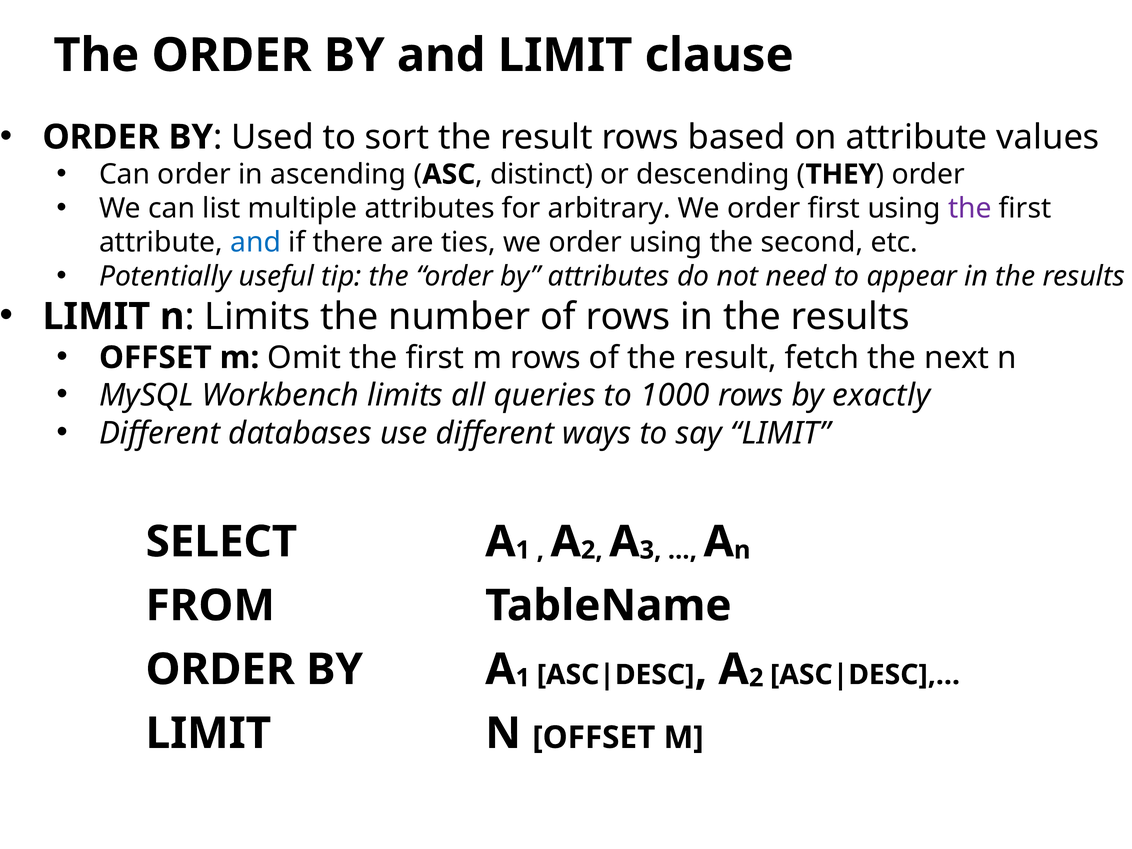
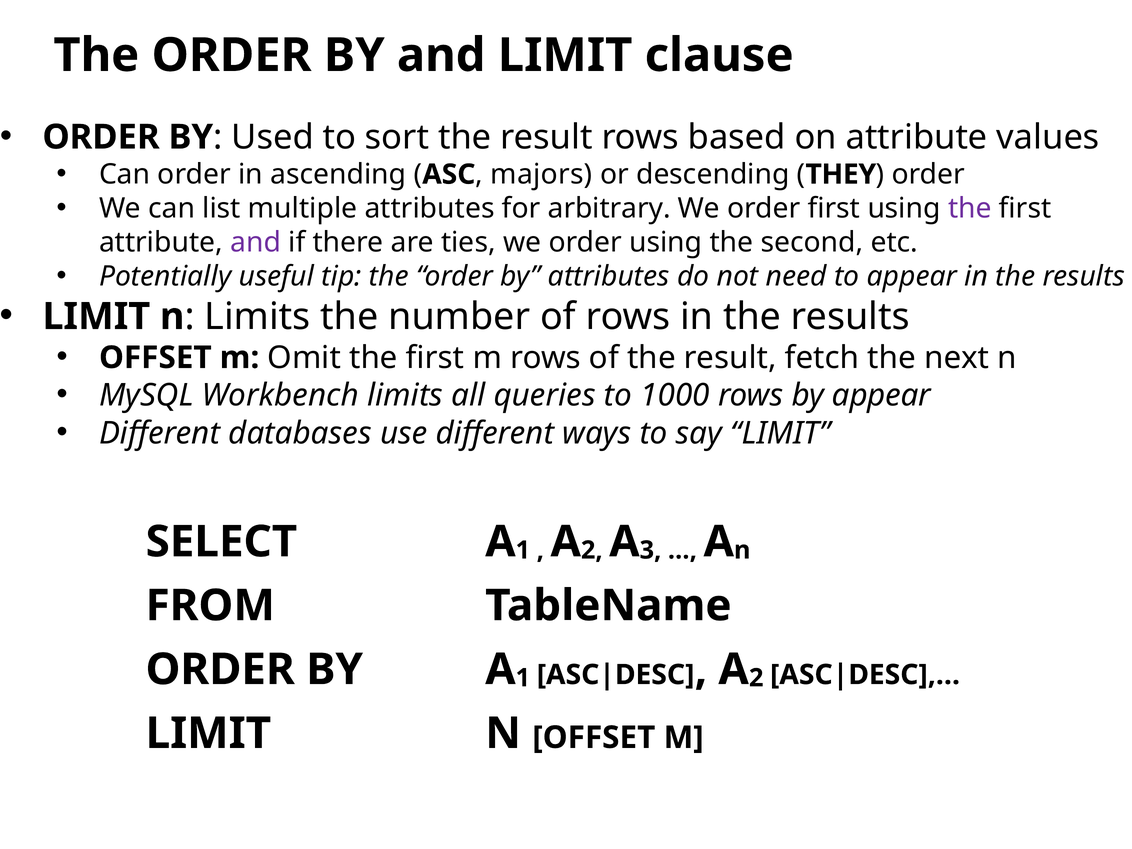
distinct: distinct -> majors
and at (256, 242) colour: blue -> purple
by exactly: exactly -> appear
